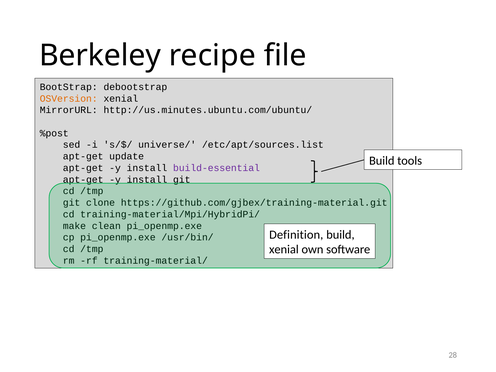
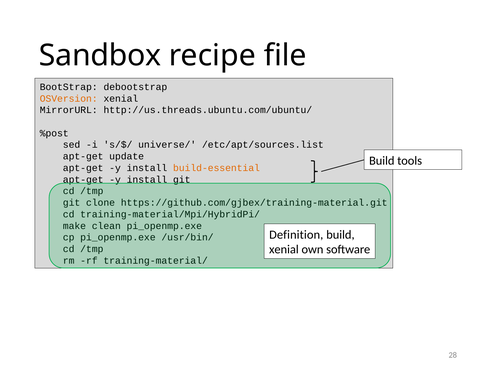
Berkeley: Berkeley -> Sandbox
http://us.minutes.ubuntu.com/ubuntu/: http://us.minutes.ubuntu.com/ubuntu/ -> http://us.threads.ubuntu.com/ubuntu/
build-essential colour: purple -> orange
